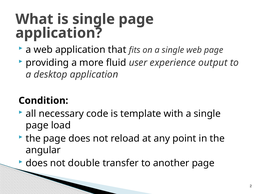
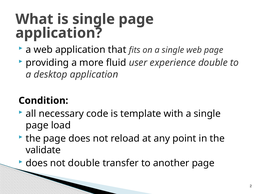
experience output: output -> double
angular: angular -> validate
